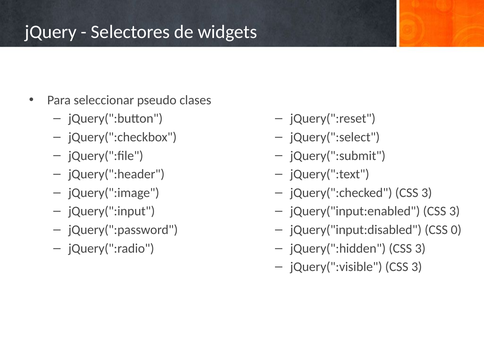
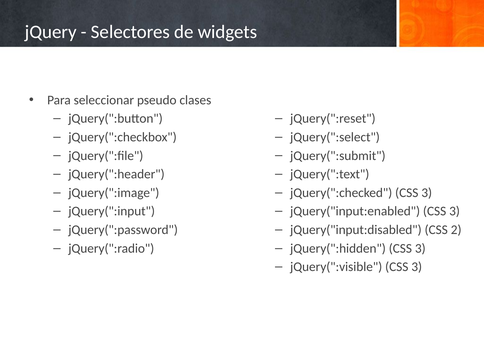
0: 0 -> 2
